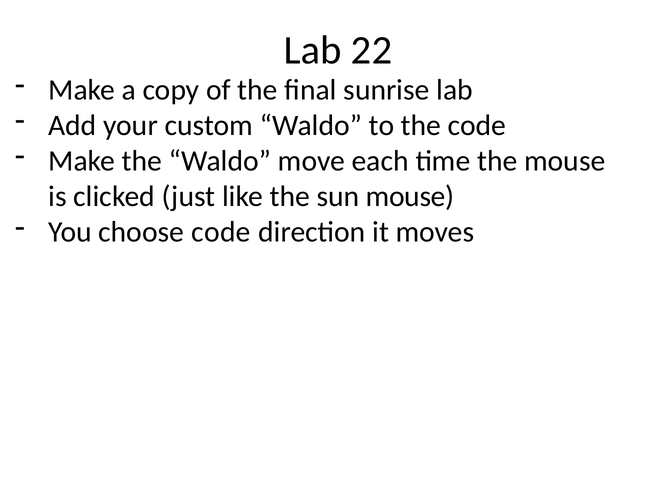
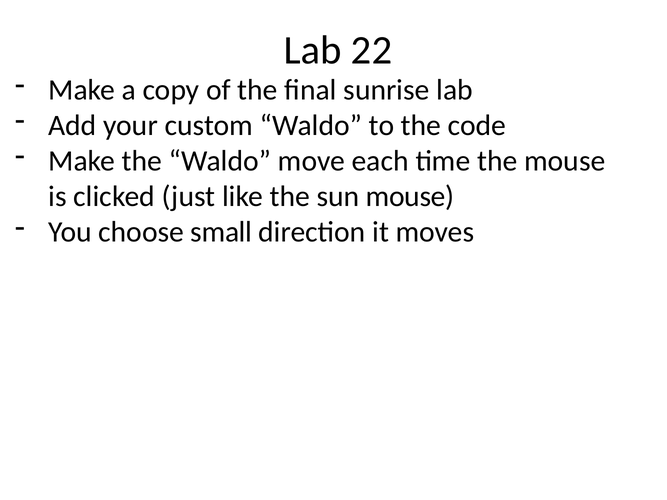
choose code: code -> small
